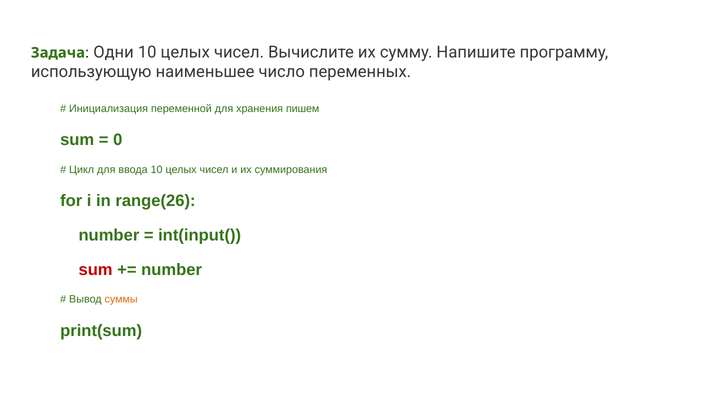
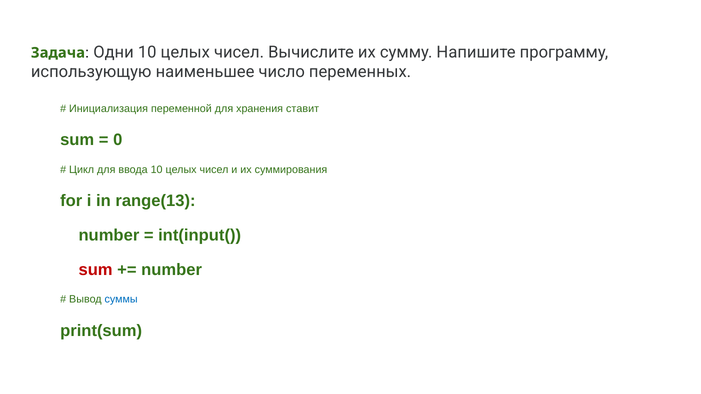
пишем: пишем -> ставит
range(26: range(26 -> range(13
суммы colour: orange -> blue
